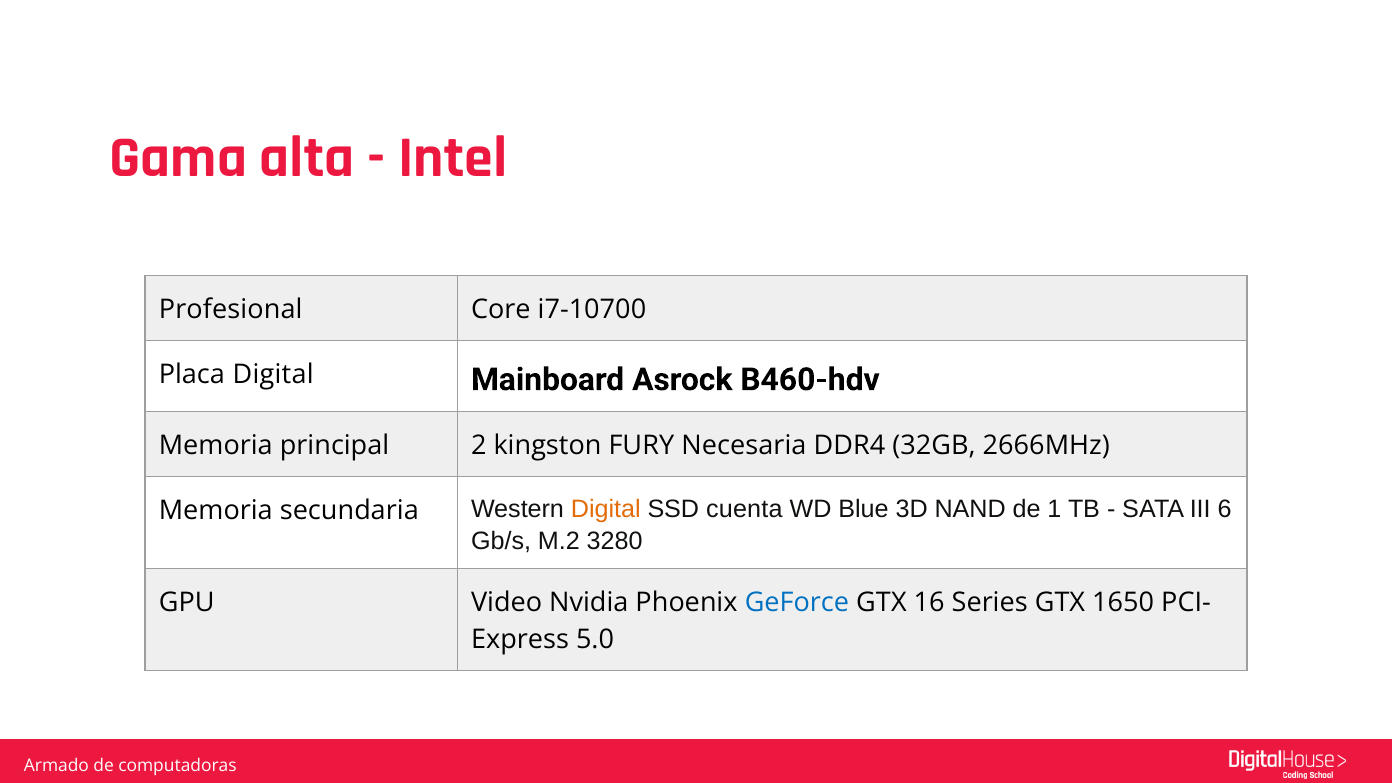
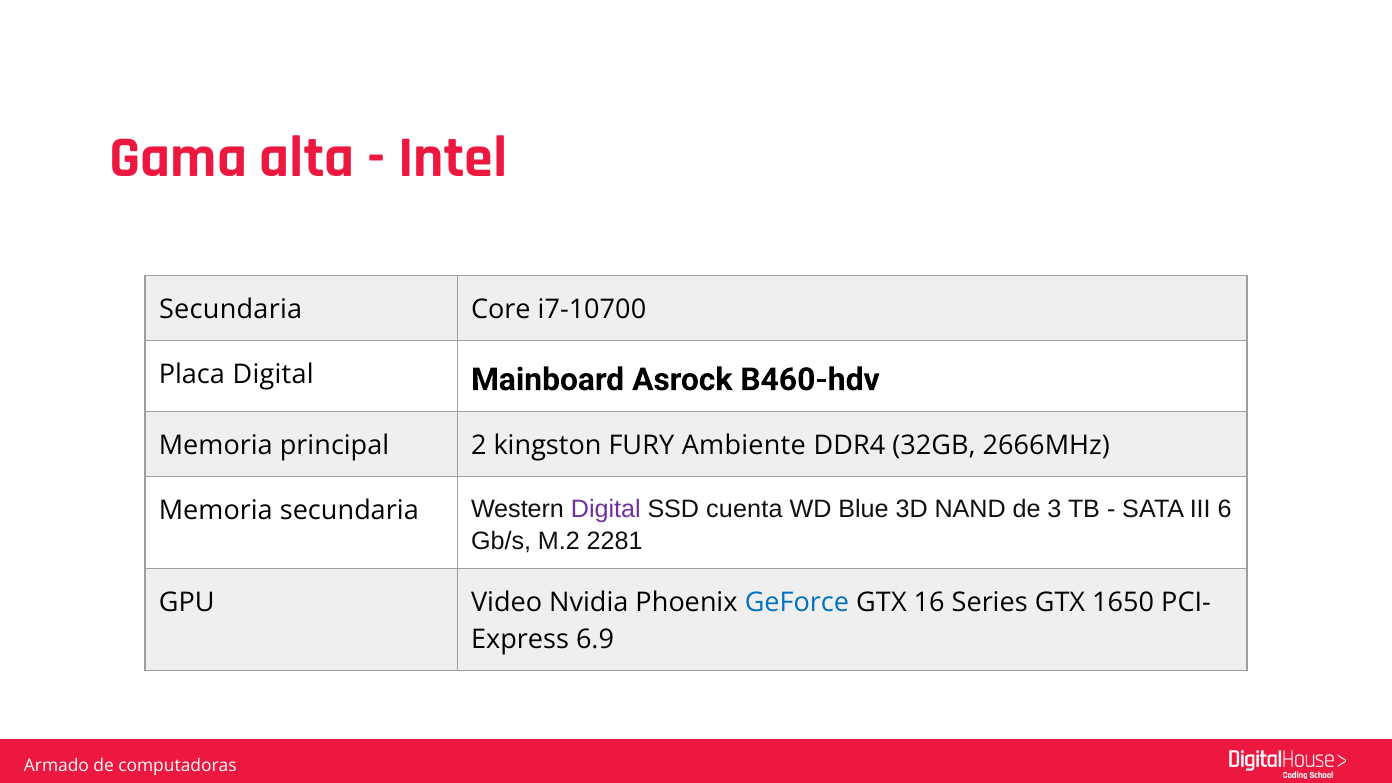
Profesional at (231, 309): Profesional -> Secundaria
Necesaria: Necesaria -> Ambiente
Digital at (606, 509) colour: orange -> purple
1: 1 -> 3
3280: 3280 -> 2281
5.0: 5.0 -> 6.9
